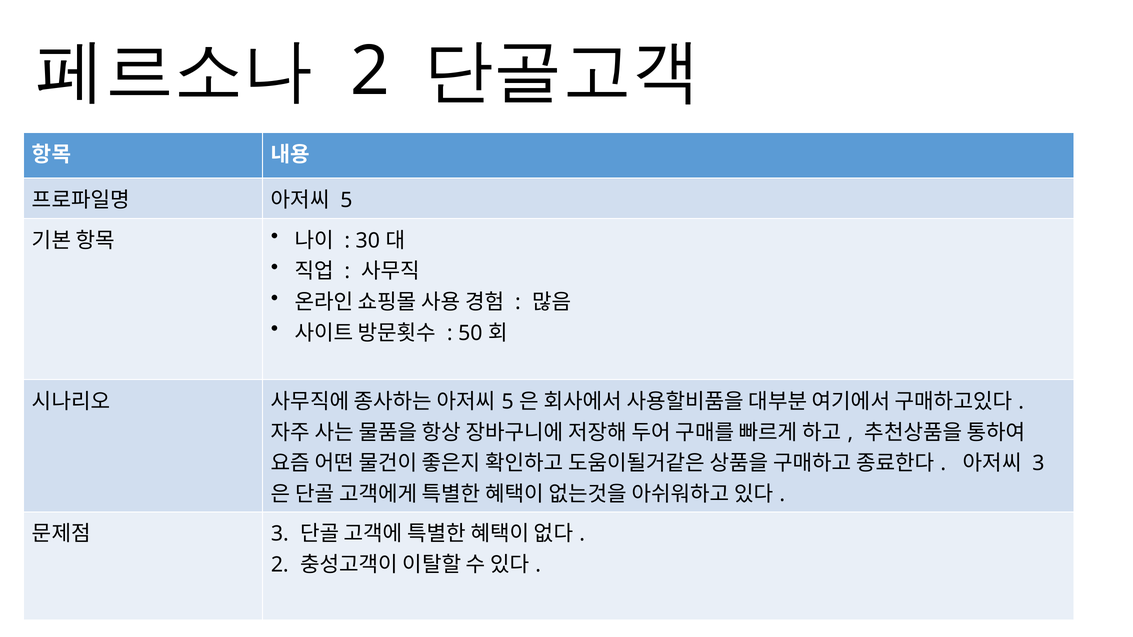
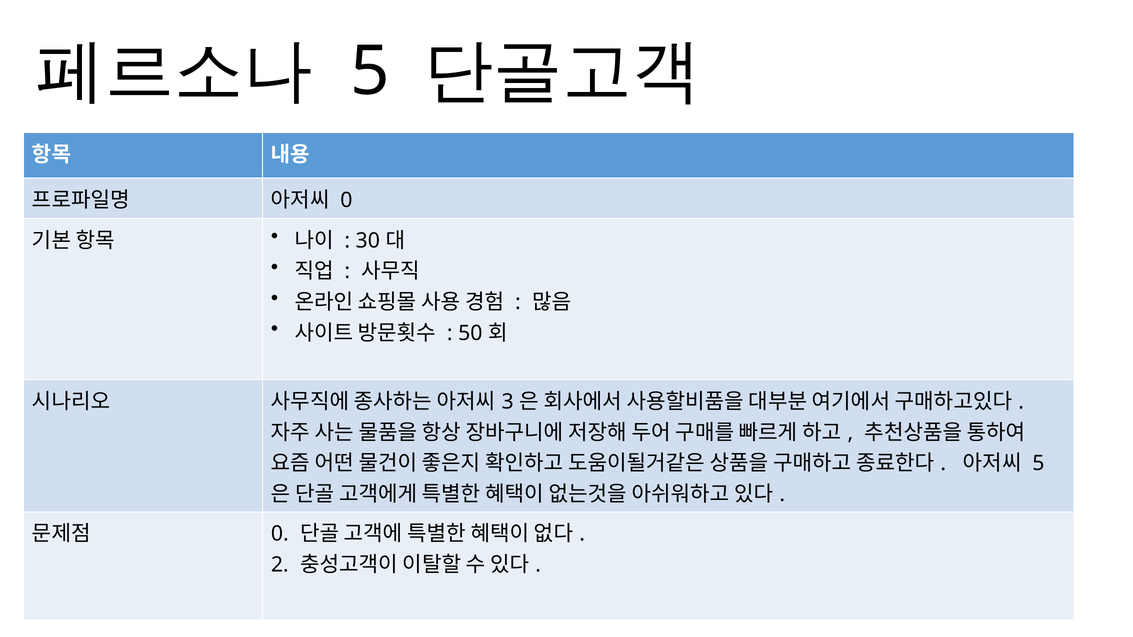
2 at (370, 71): 2 -> 5
5 at (346, 200): 5 -> 0
5 at (508, 402): 5 -> 3
3 at (1038, 464): 3 -> 5
3 at (280, 534): 3 -> 0
